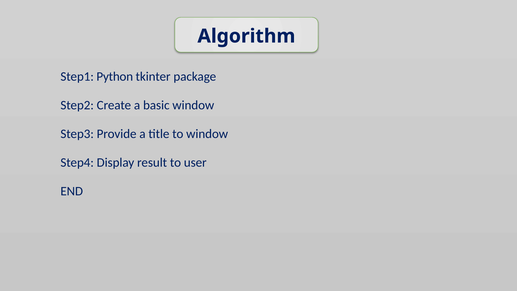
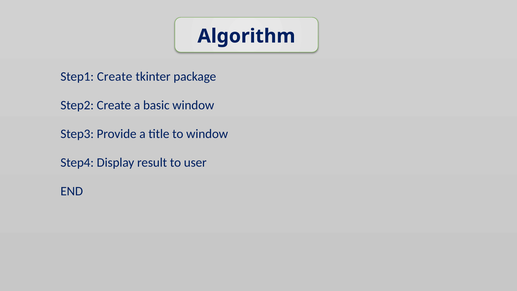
Step1 Python: Python -> Create
